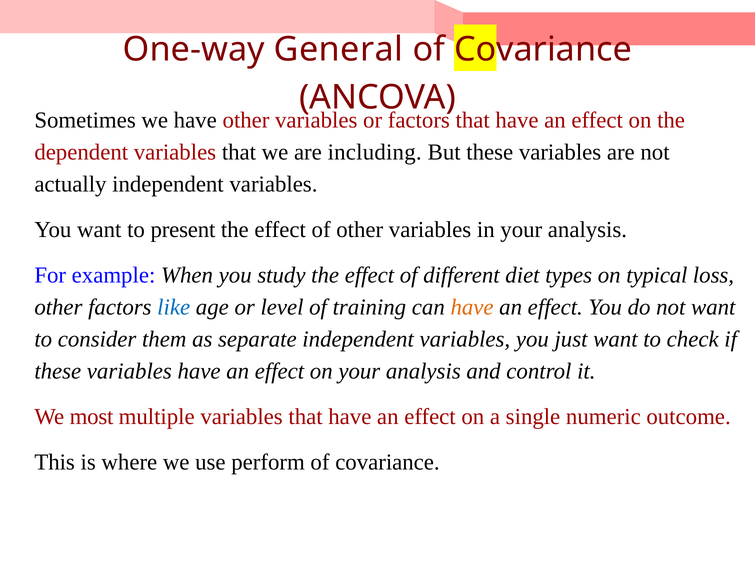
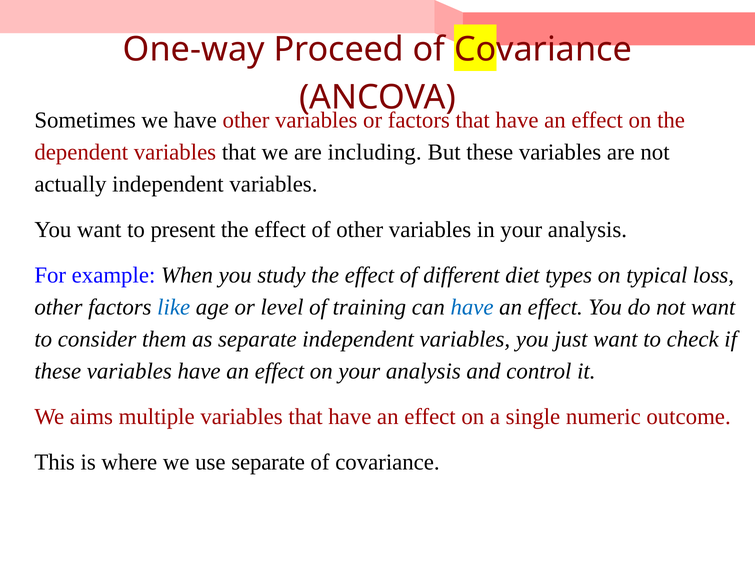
General: General -> Proceed
have at (472, 307) colour: orange -> blue
most: most -> aims
use perform: perform -> separate
